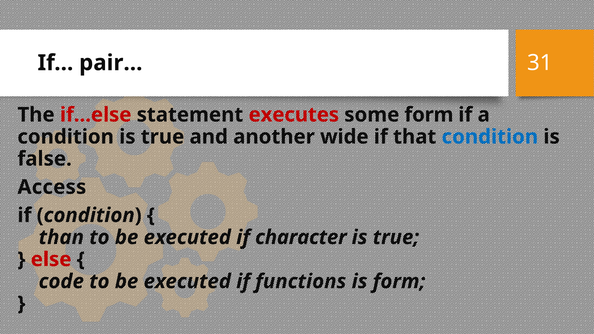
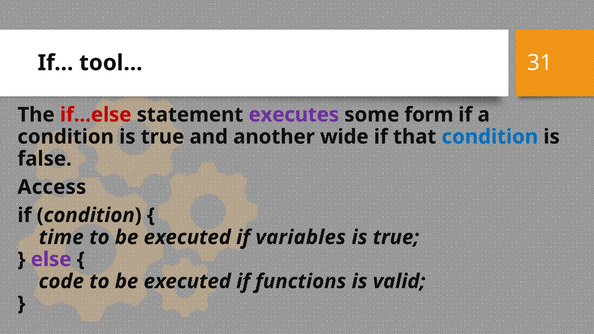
pair…: pair… -> tool…
executes colour: red -> purple
than: than -> time
character: character -> variables
else colour: red -> purple
is form: form -> valid
